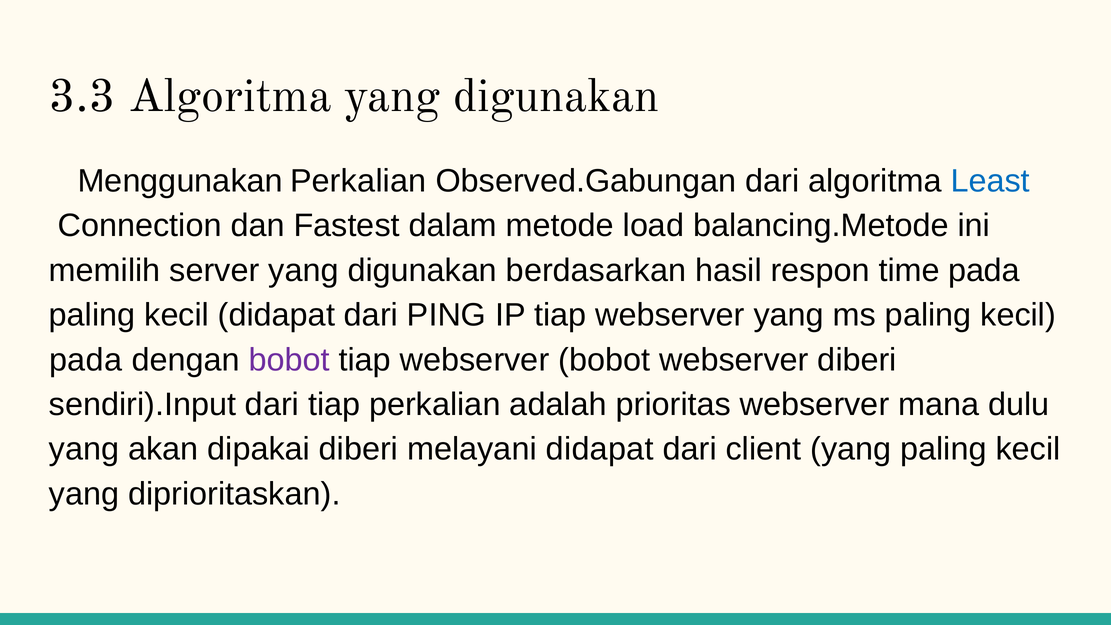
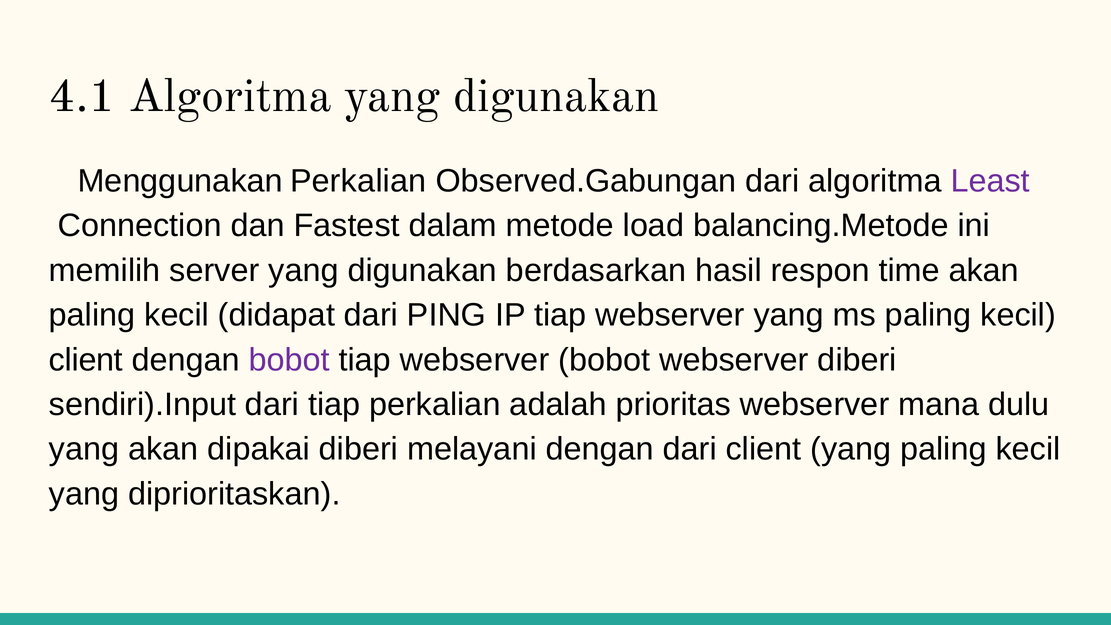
3.3: 3.3 -> 4.1
Least colour: blue -> purple
time pada: pada -> akan
pada at (86, 360): pada -> client
melayani didapat: didapat -> dengan
